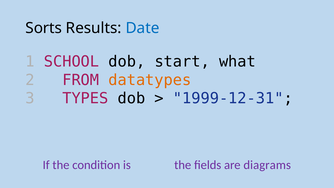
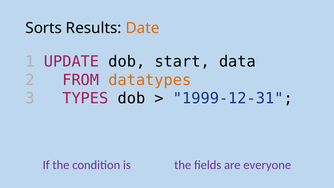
Date colour: blue -> orange
SCHOOL: SCHOOL -> UPDATE
what: what -> data
diagrams: diagrams -> everyone
